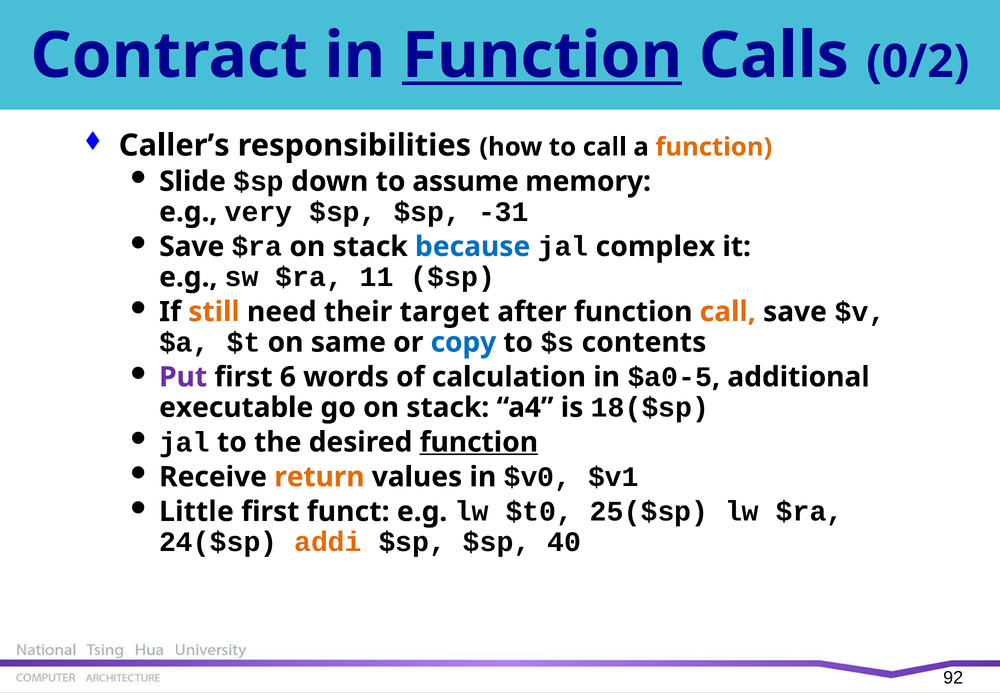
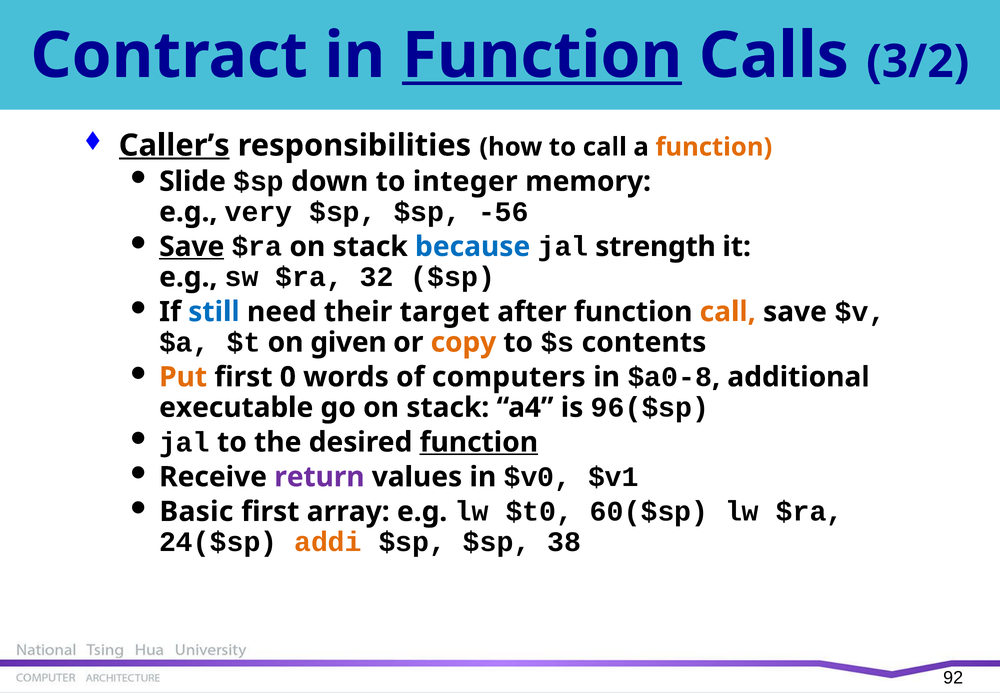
0/2: 0/2 -> 3/2
Caller’s underline: none -> present
assume: assume -> integer
-31: -31 -> -56
Save at (192, 246) underline: none -> present
complex: complex -> strength
11: 11 -> 32
still colour: orange -> blue
same: same -> given
copy colour: blue -> orange
Put colour: purple -> orange
6: 6 -> 0
calculation: calculation -> computers
$a0-5: $a0-5 -> $a0-8
18($sp: 18($sp -> 96($sp
return colour: orange -> purple
Little: Little -> Basic
funct: funct -> array
25($sp: 25($sp -> 60($sp
40: 40 -> 38
